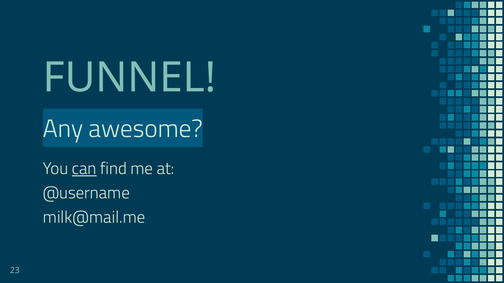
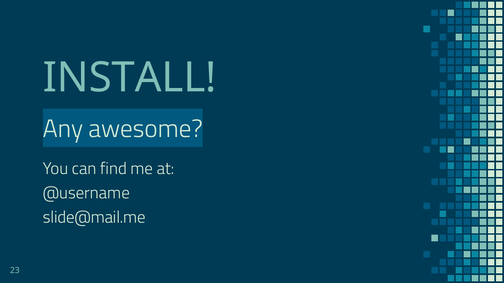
FUNNEL: FUNNEL -> INSTALL
can underline: present -> none
milk@mail.me: milk@mail.me -> slide@mail.me
